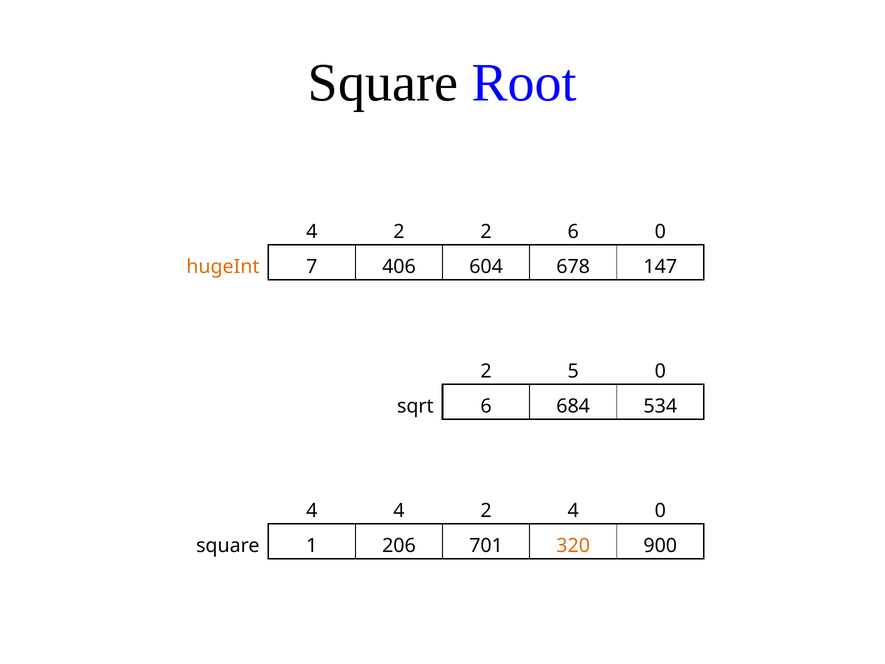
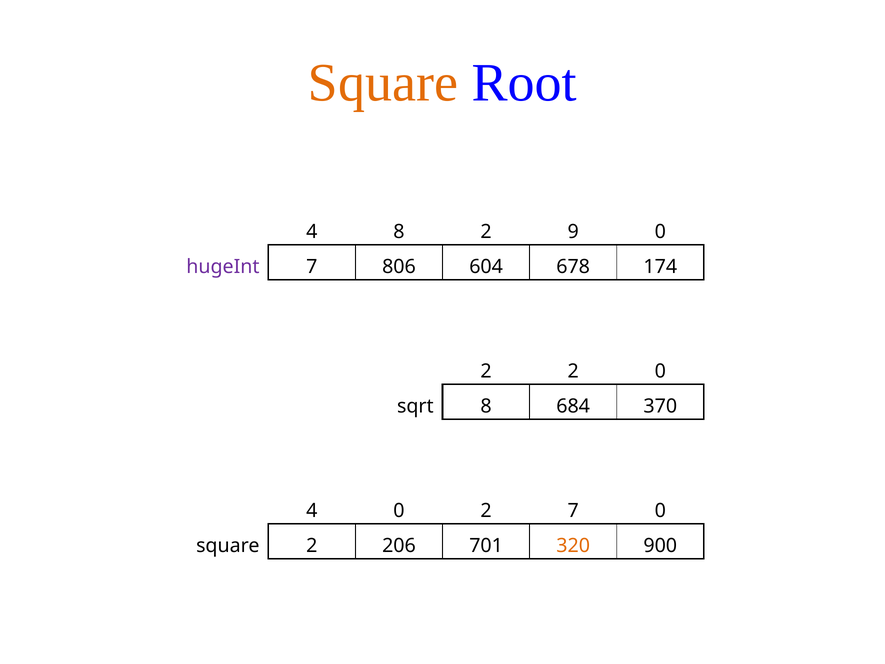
Square at (383, 83) colour: black -> orange
2 at (399, 232): 2 -> 8
2 6: 6 -> 9
hugeInt colour: orange -> purple
406: 406 -> 806
147: 147 -> 174
2 5: 5 -> 2
sqrt 6: 6 -> 8
534: 534 -> 370
4 4: 4 -> 0
2 4: 4 -> 7
square 1: 1 -> 2
